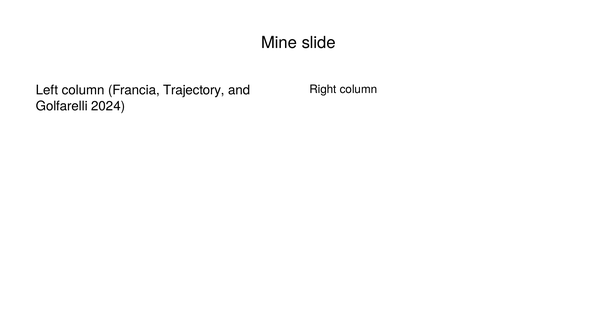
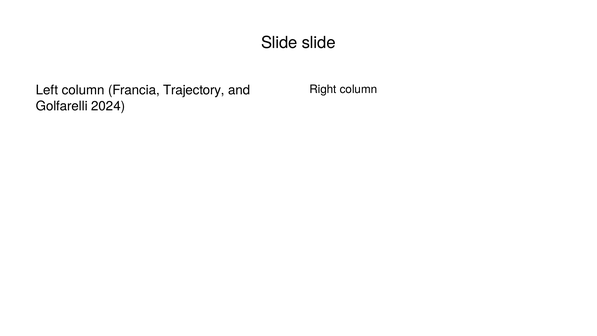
Mine at (279, 43): Mine -> Slide
